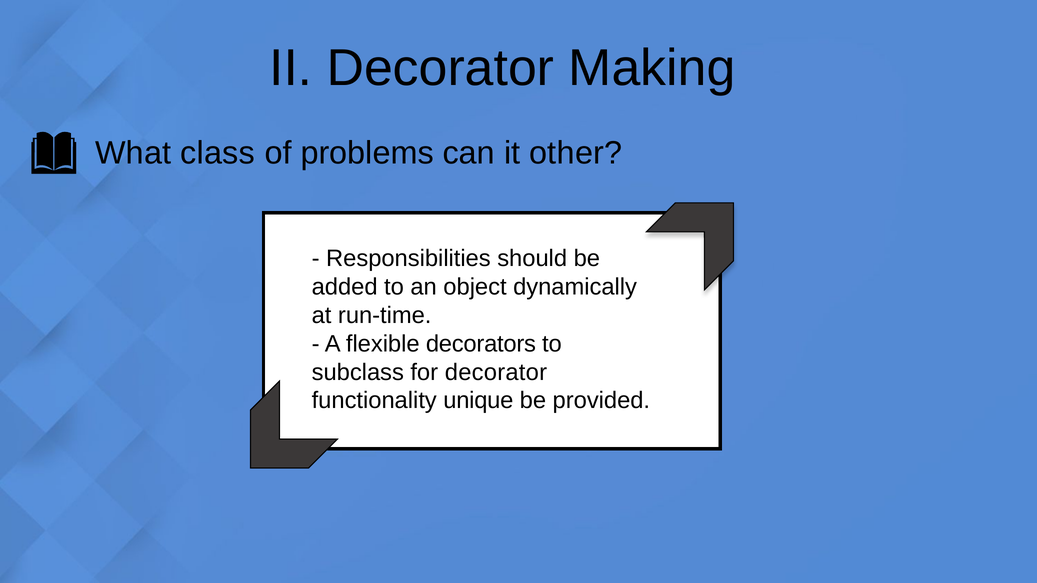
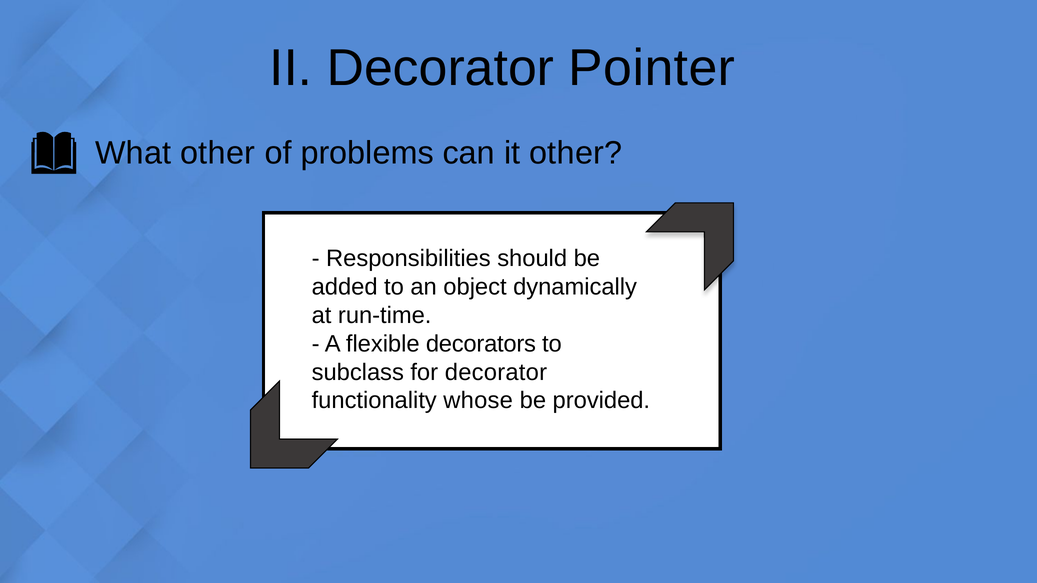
Making: Making -> Pointer
What class: class -> other
unique: unique -> whose
